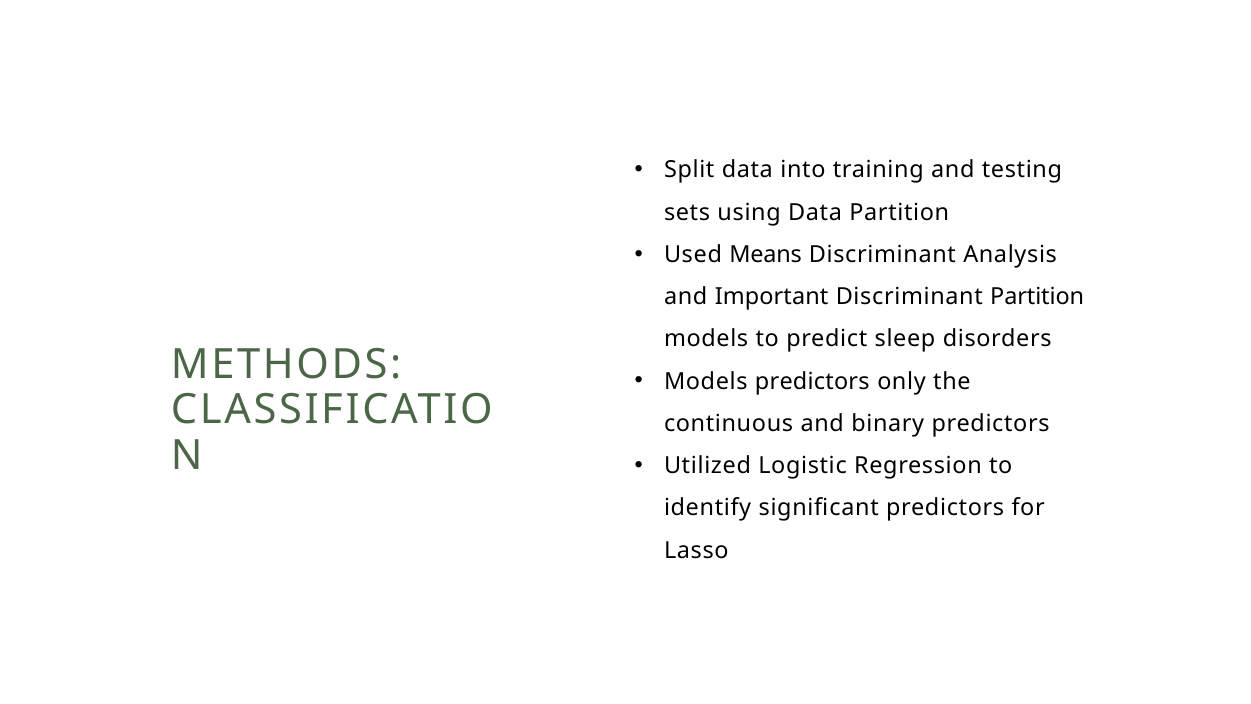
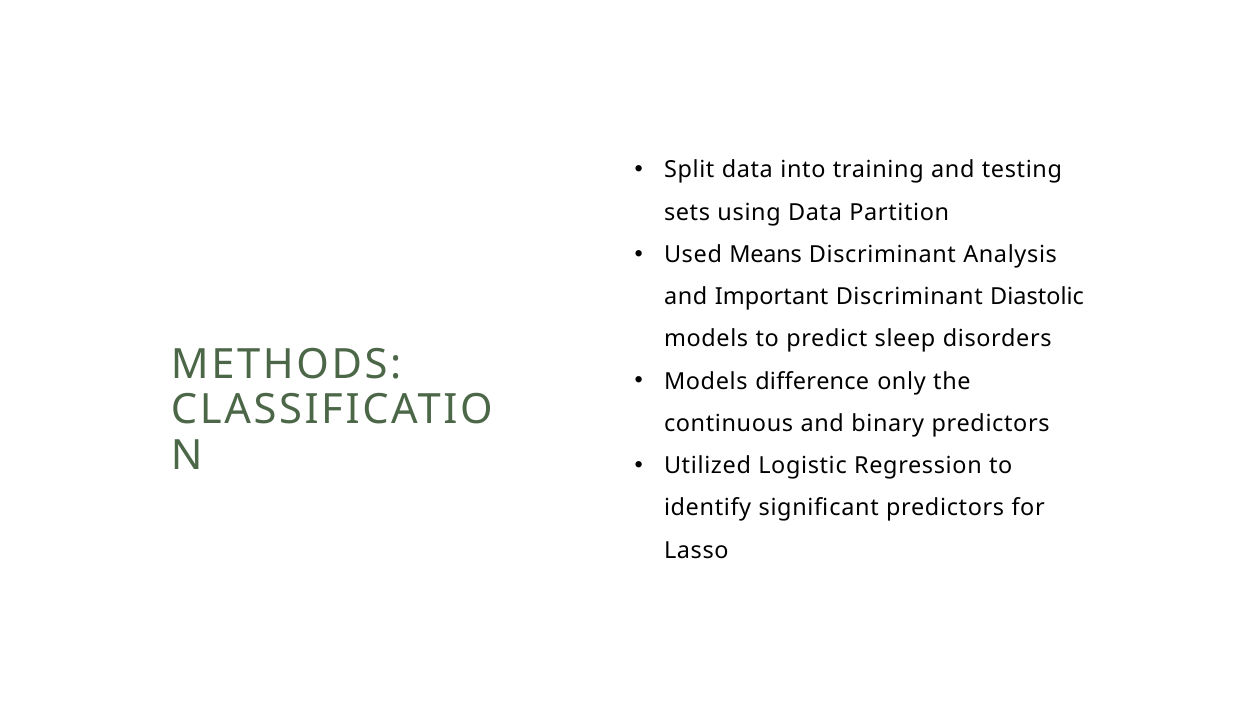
Discriminant Partition: Partition -> Diastolic
Models predictors: predictors -> difference
